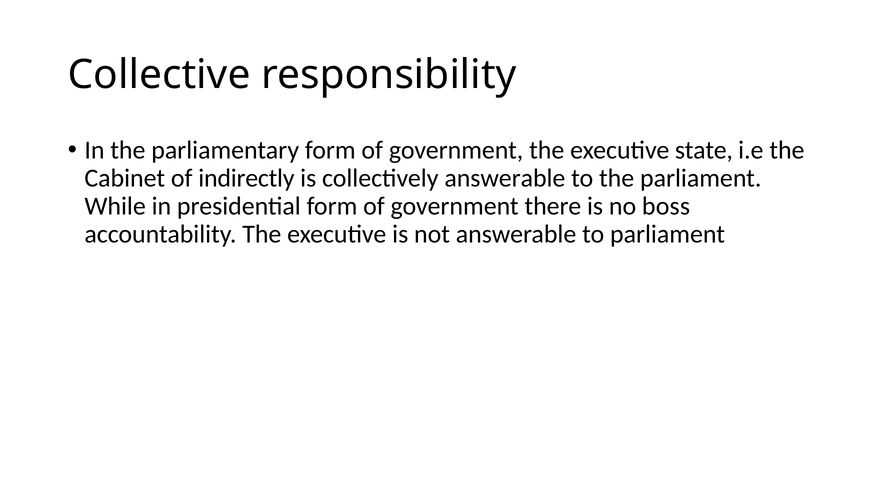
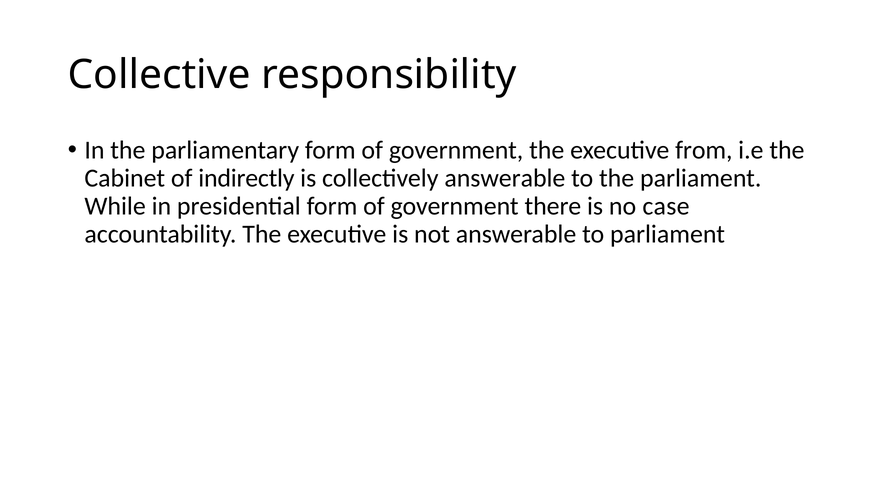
state: state -> from
boss: boss -> case
